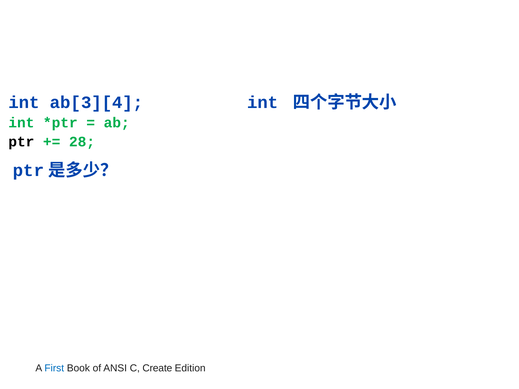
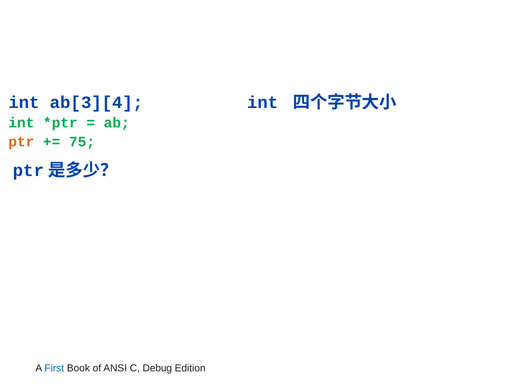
ptr colour: black -> orange
28: 28 -> 75
Create: Create -> Debug
